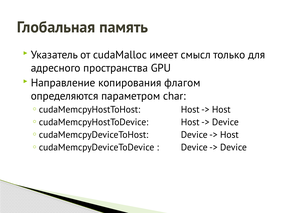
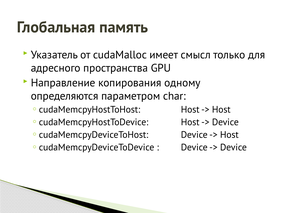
флагом: флагом -> одному
